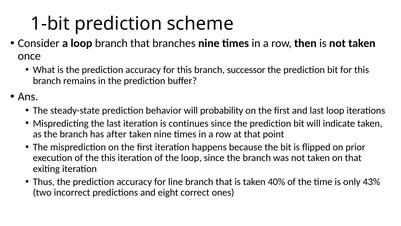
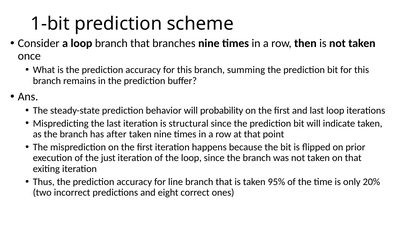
successor: successor -> summing
continues: continues -> structural
the this: this -> just
40%: 40% -> 95%
43%: 43% -> 20%
